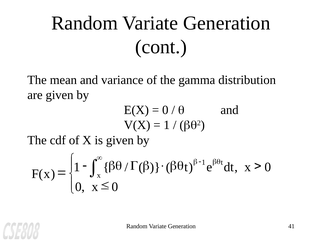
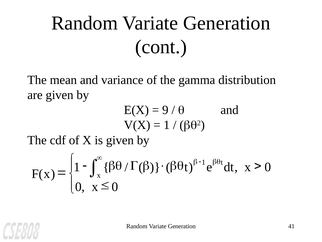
0 at (165, 110): 0 -> 9
